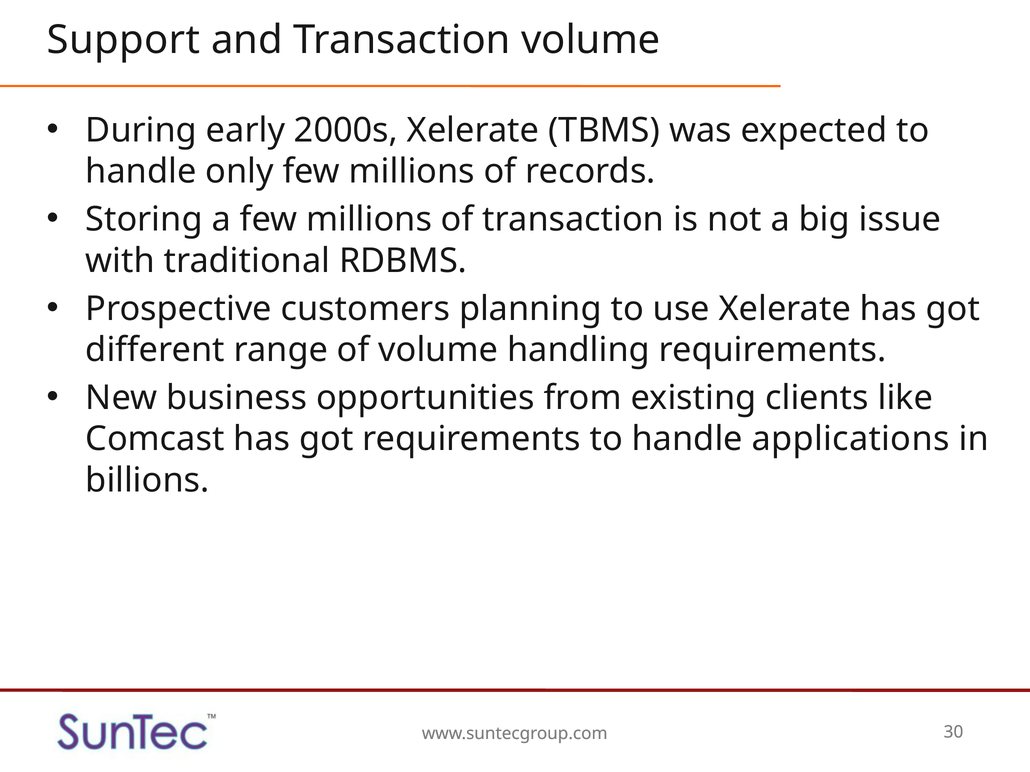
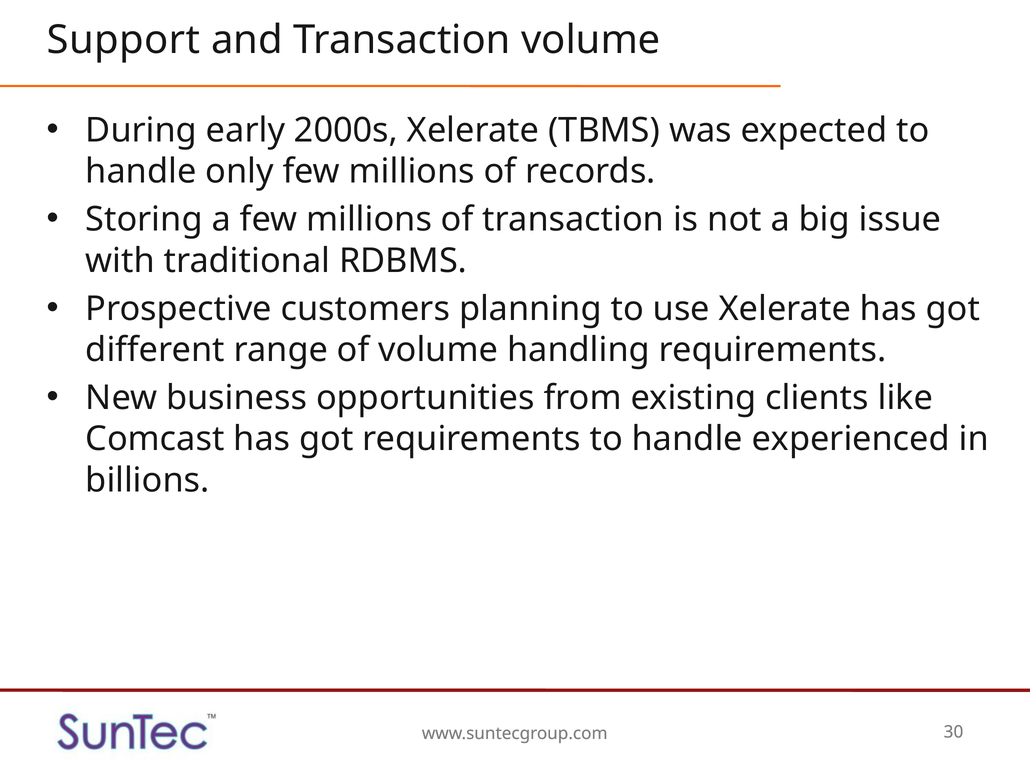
applications: applications -> experienced
